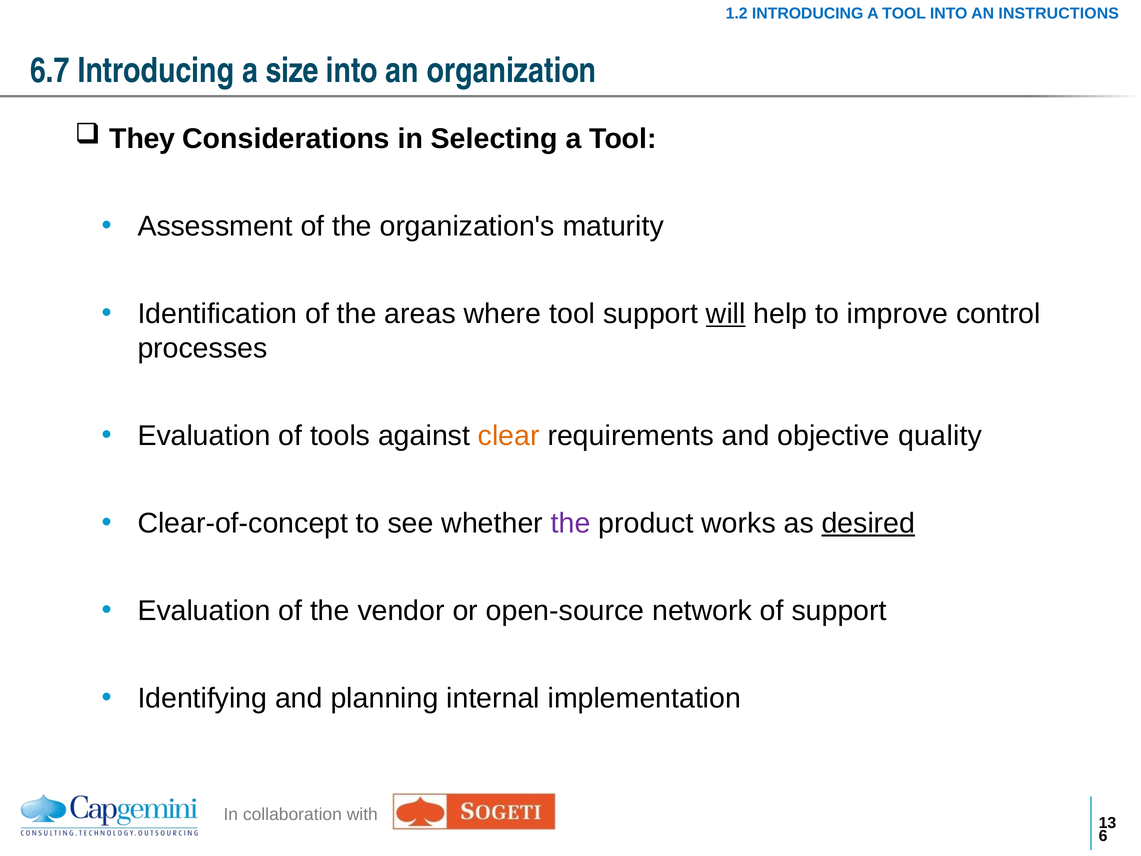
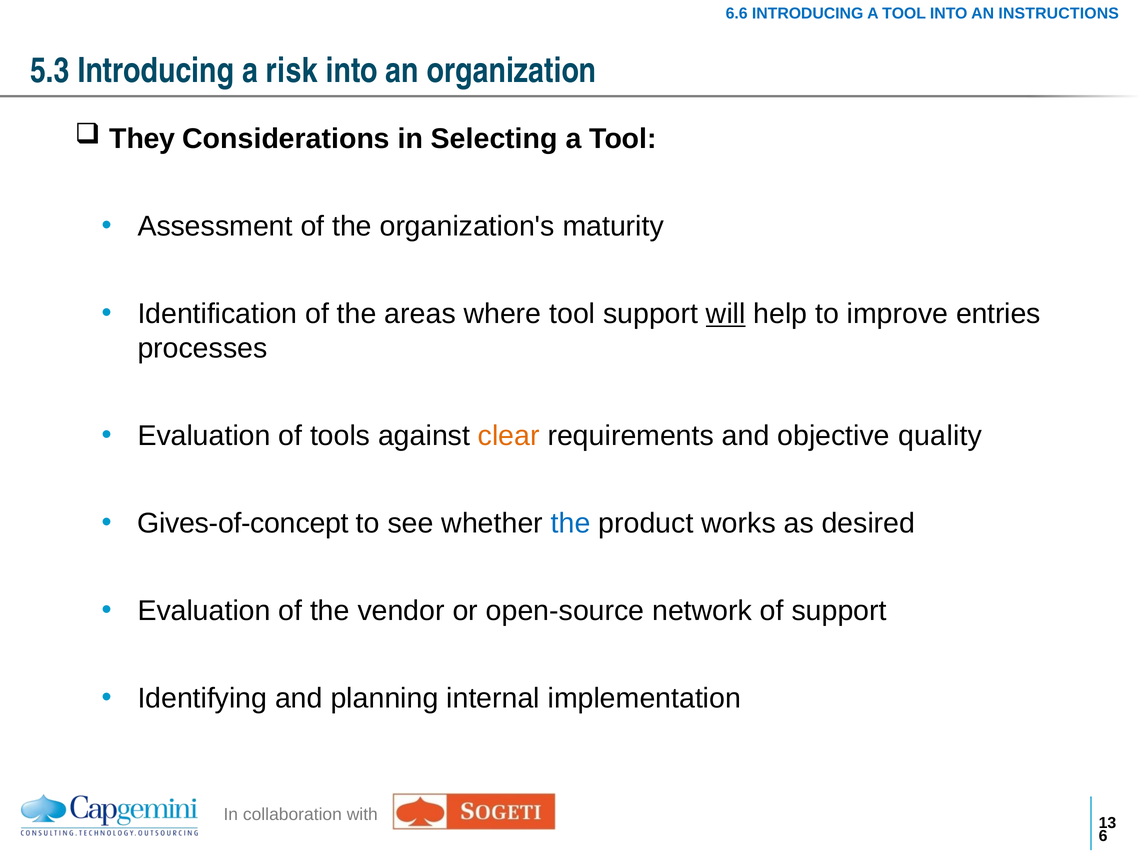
1.2: 1.2 -> 6.6
6.7: 6.7 -> 5.3
size: size -> risk
control: control -> entries
Clear-of-concept: Clear-of-concept -> Gives-of-concept
the at (571, 523) colour: purple -> blue
desired underline: present -> none
